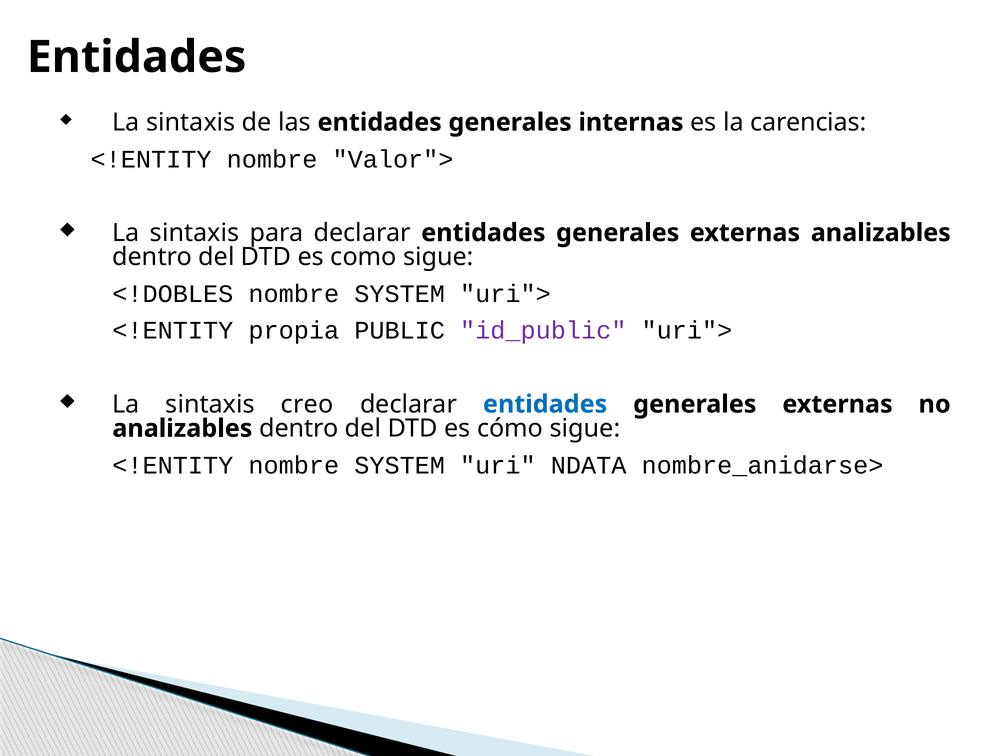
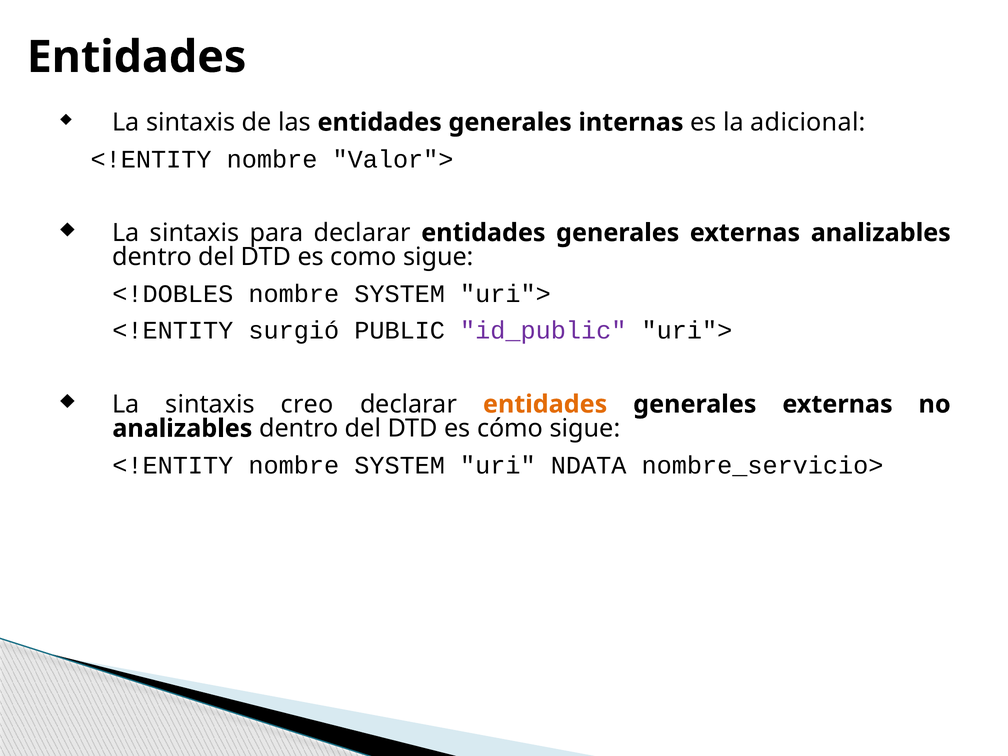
carencias: carencias -> adicional
propia: propia -> surgió
entidades at (545, 404) colour: blue -> orange
nombre_anidarse>: nombre_anidarse> -> nombre_servicio>
